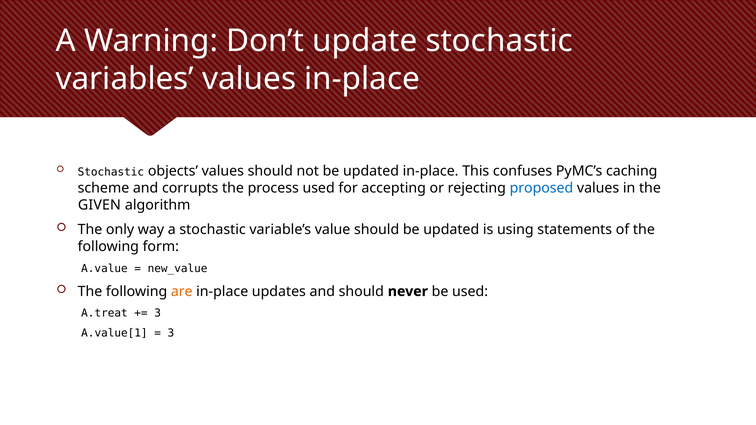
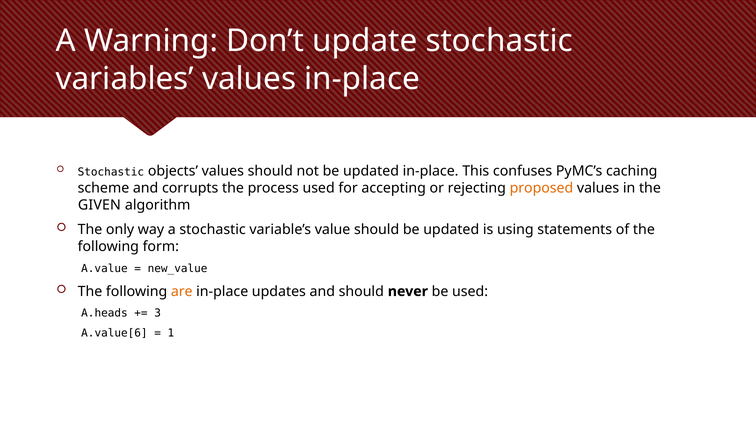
proposed colour: blue -> orange
A.treat: A.treat -> A.heads
A.value[1: A.value[1 -> A.value[6
3 at (171, 334): 3 -> 1
